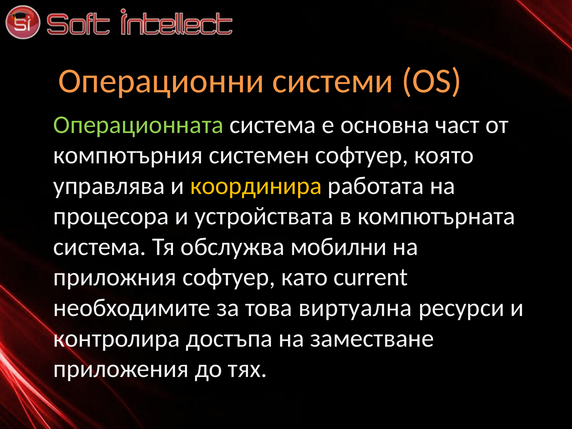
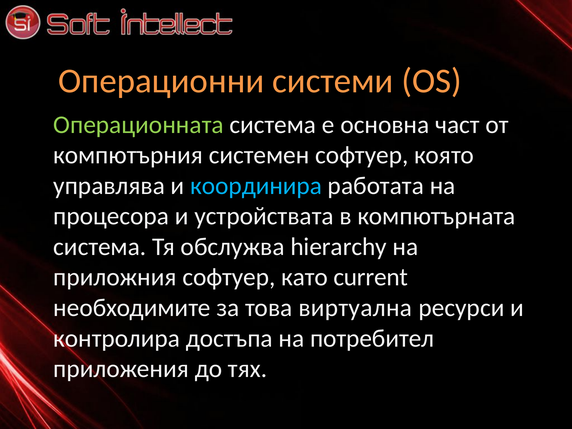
координира colour: yellow -> light blue
мобилни: мобилни -> hierarchy
заместване: заместване -> потребител
